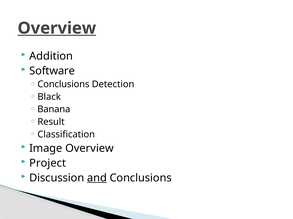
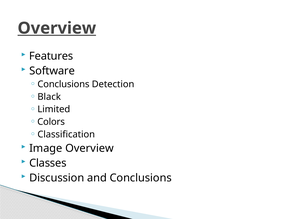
Addition: Addition -> Features
Banana: Banana -> Limited
Result: Result -> Colors
Project: Project -> Classes
and underline: present -> none
